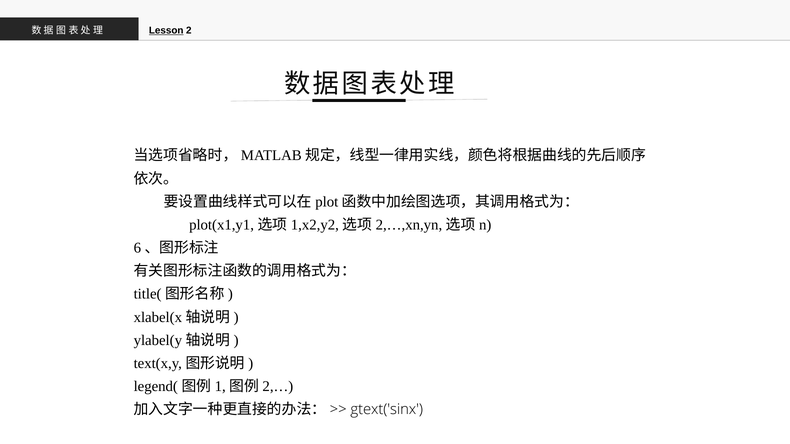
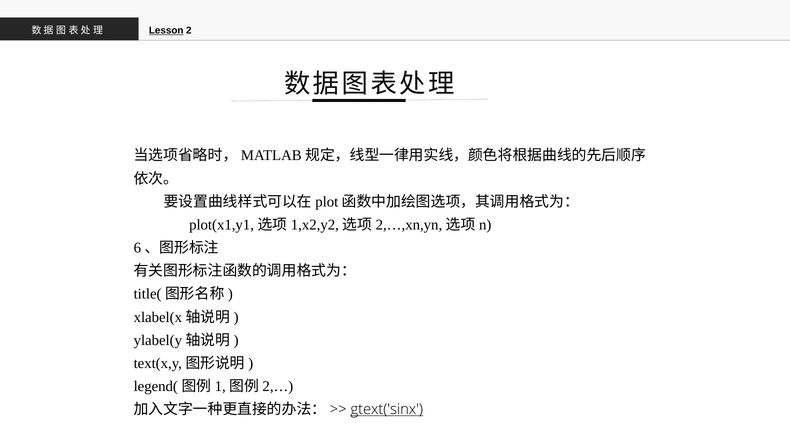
gtext('sinx underline: none -> present
